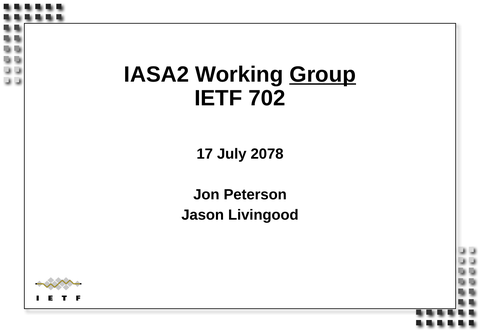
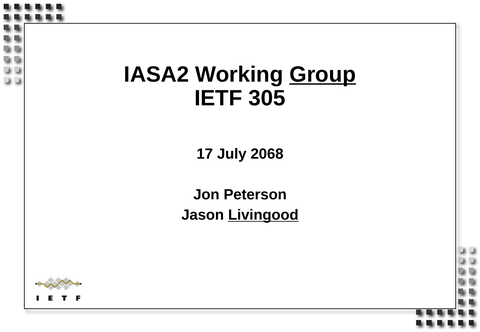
702: 702 -> 305
2078: 2078 -> 2068
Livingood underline: none -> present
